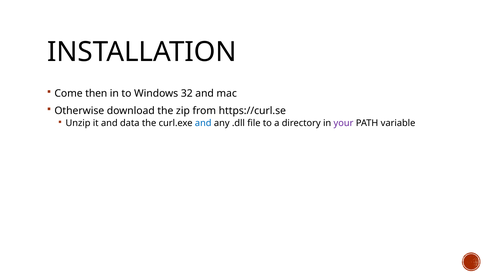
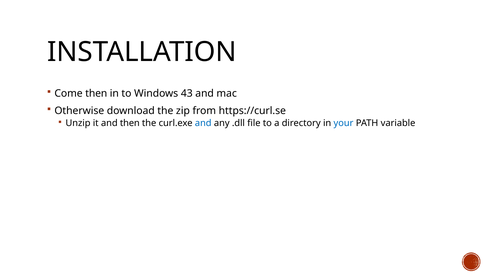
32: 32 -> 43
and data: data -> then
your colour: purple -> blue
